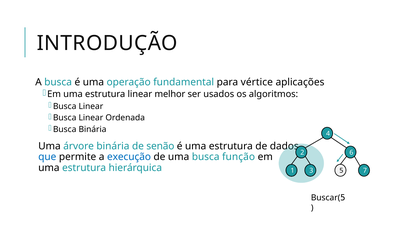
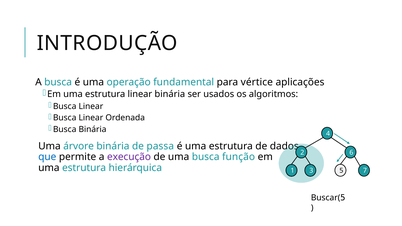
linear melhor: melhor -> binária
senão: senão -> passa
execução colour: blue -> purple
